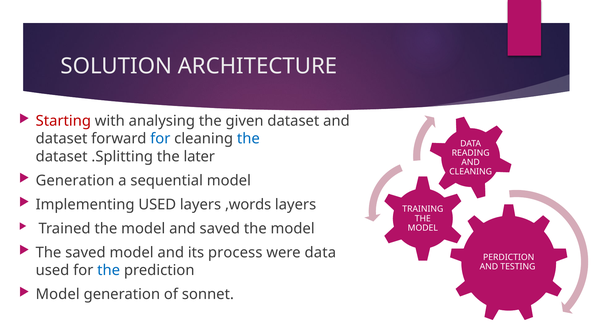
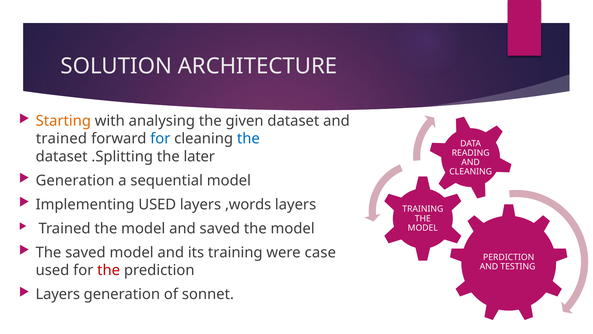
Starting colour: red -> orange
dataset at (62, 139): dataset -> trained
its process: process -> training
were data: data -> case
the at (109, 270) colour: blue -> red
Model at (58, 294): Model -> Layers
